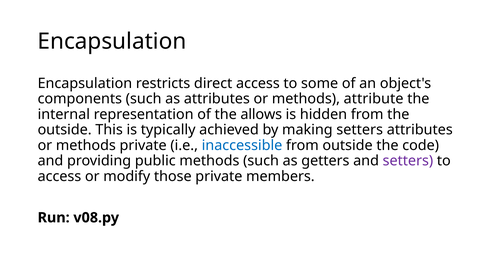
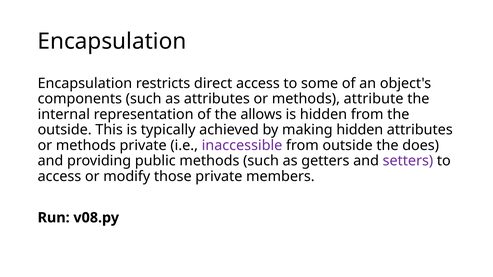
making setters: setters -> hidden
inaccessible colour: blue -> purple
code: code -> does
